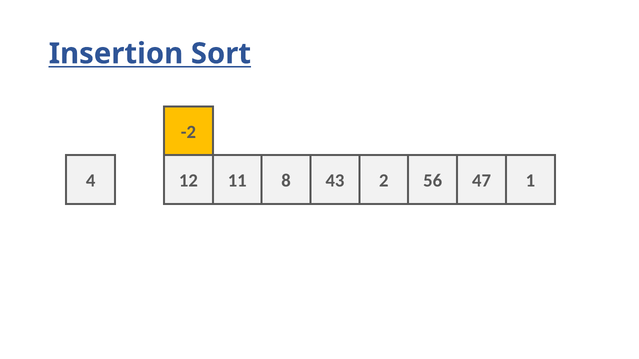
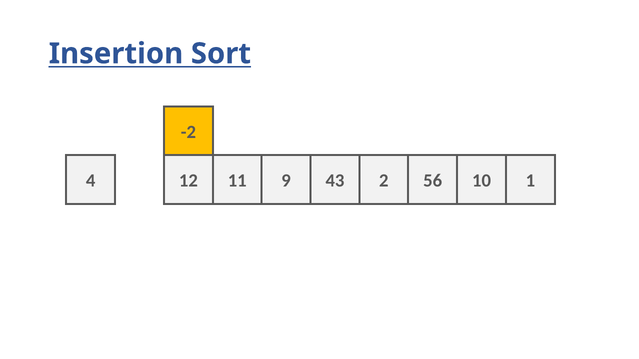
8: 8 -> 9
47: 47 -> 10
